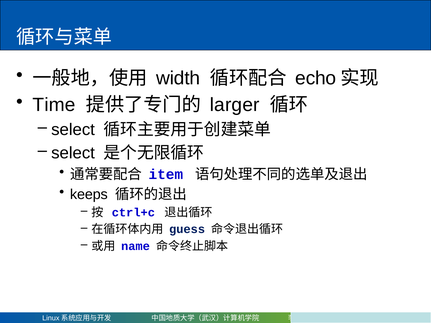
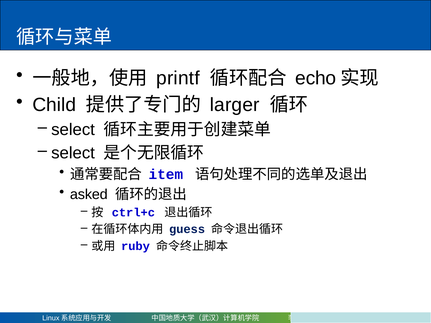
width: width -> printf
Time: Time -> Child
keeps: keeps -> asked
name: name -> ruby
